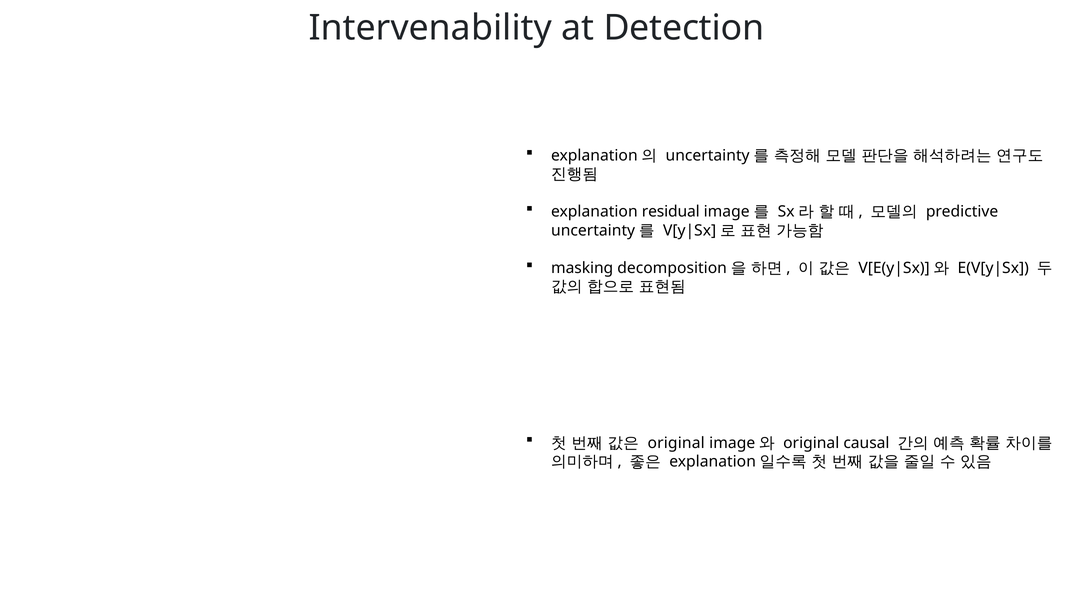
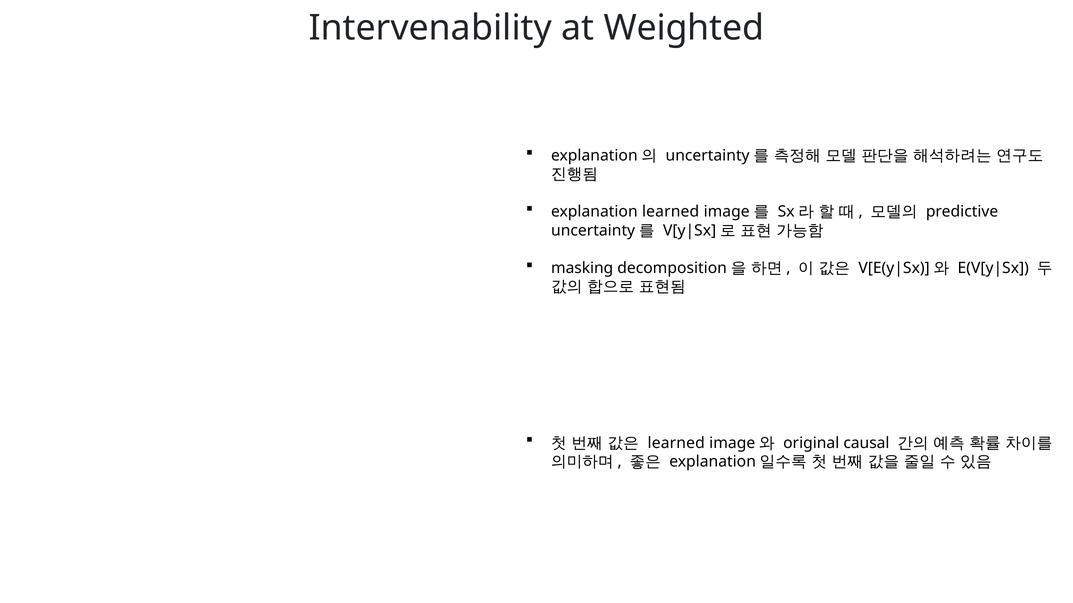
Detection: Detection -> Weighted
explanation residual: residual -> learned
original at (676, 443): original -> learned
